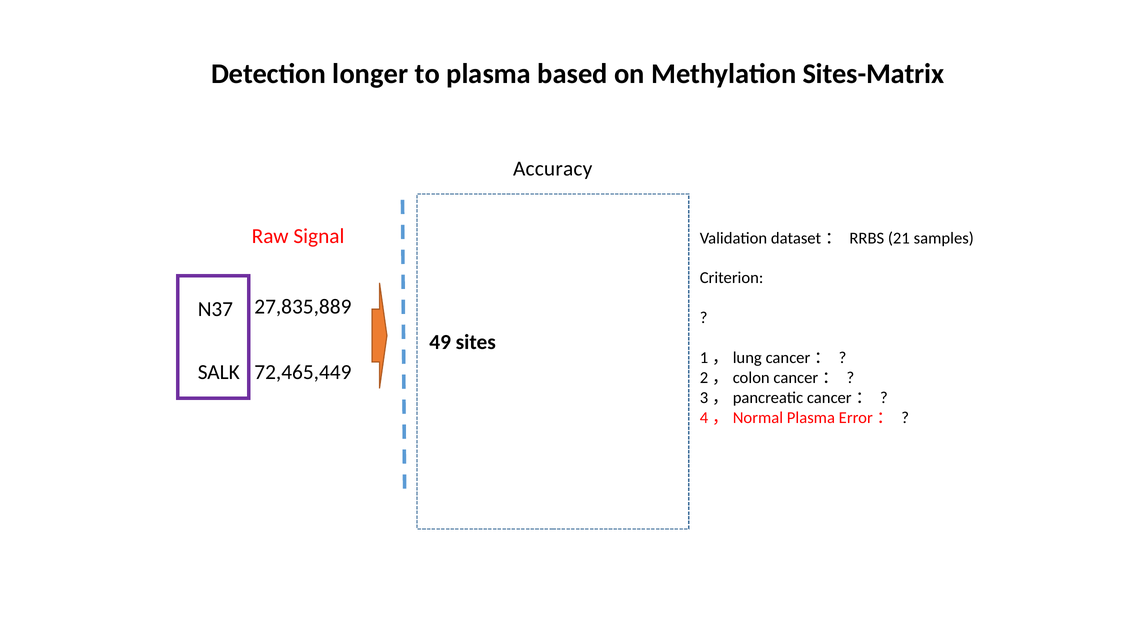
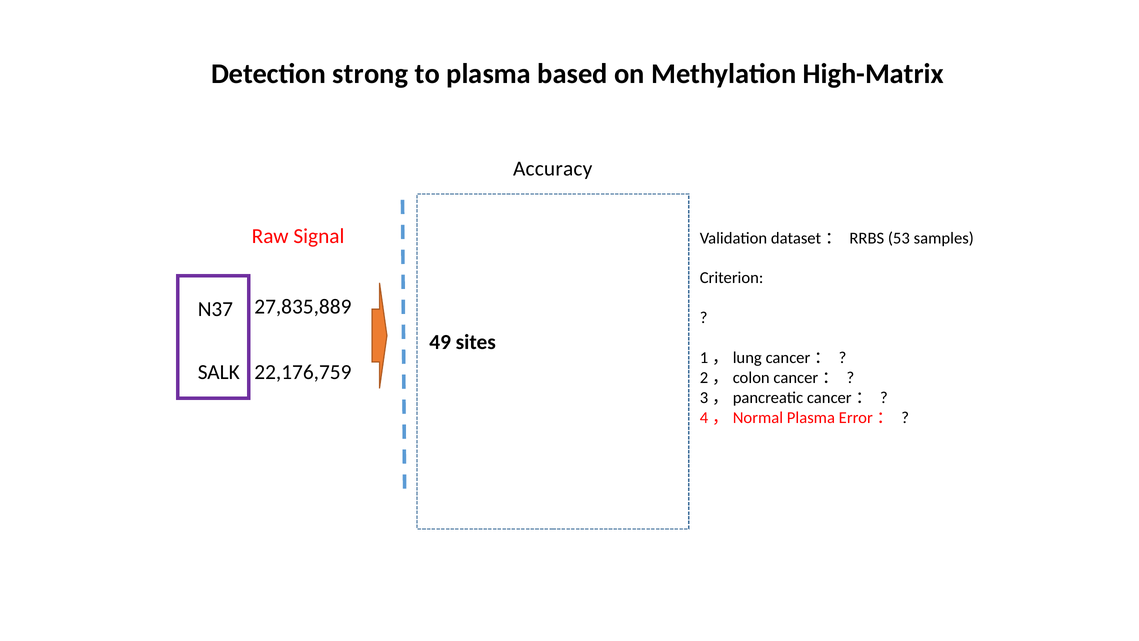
longer: longer -> strong
Sites-Matrix: Sites-Matrix -> High-Matrix
21: 21 -> 53
72,465,449: 72,465,449 -> 22,176,759
